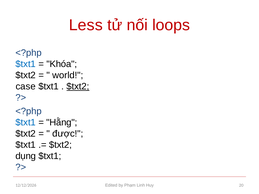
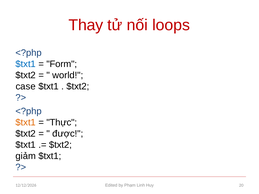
Less: Less -> Thay
Khóa: Khóa -> Form
$txt2 at (78, 87) underline: present -> none
$txt1 at (26, 122) colour: blue -> orange
Hằng: Hằng -> Thực
dụng: dụng -> giảm
